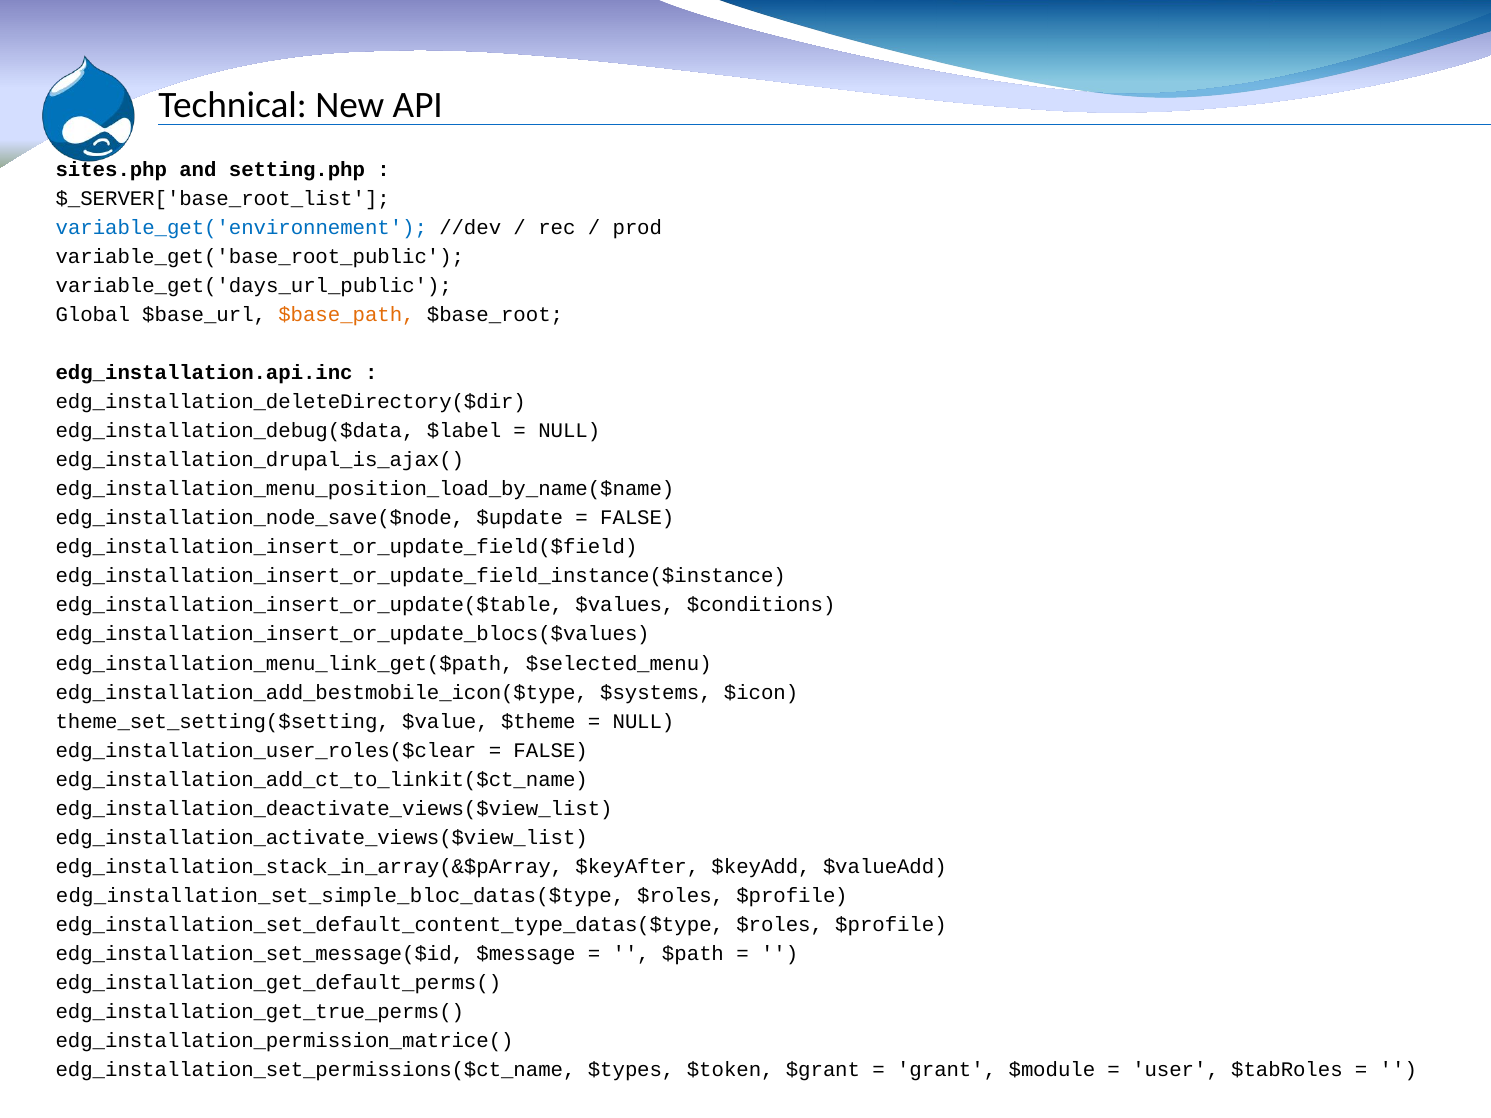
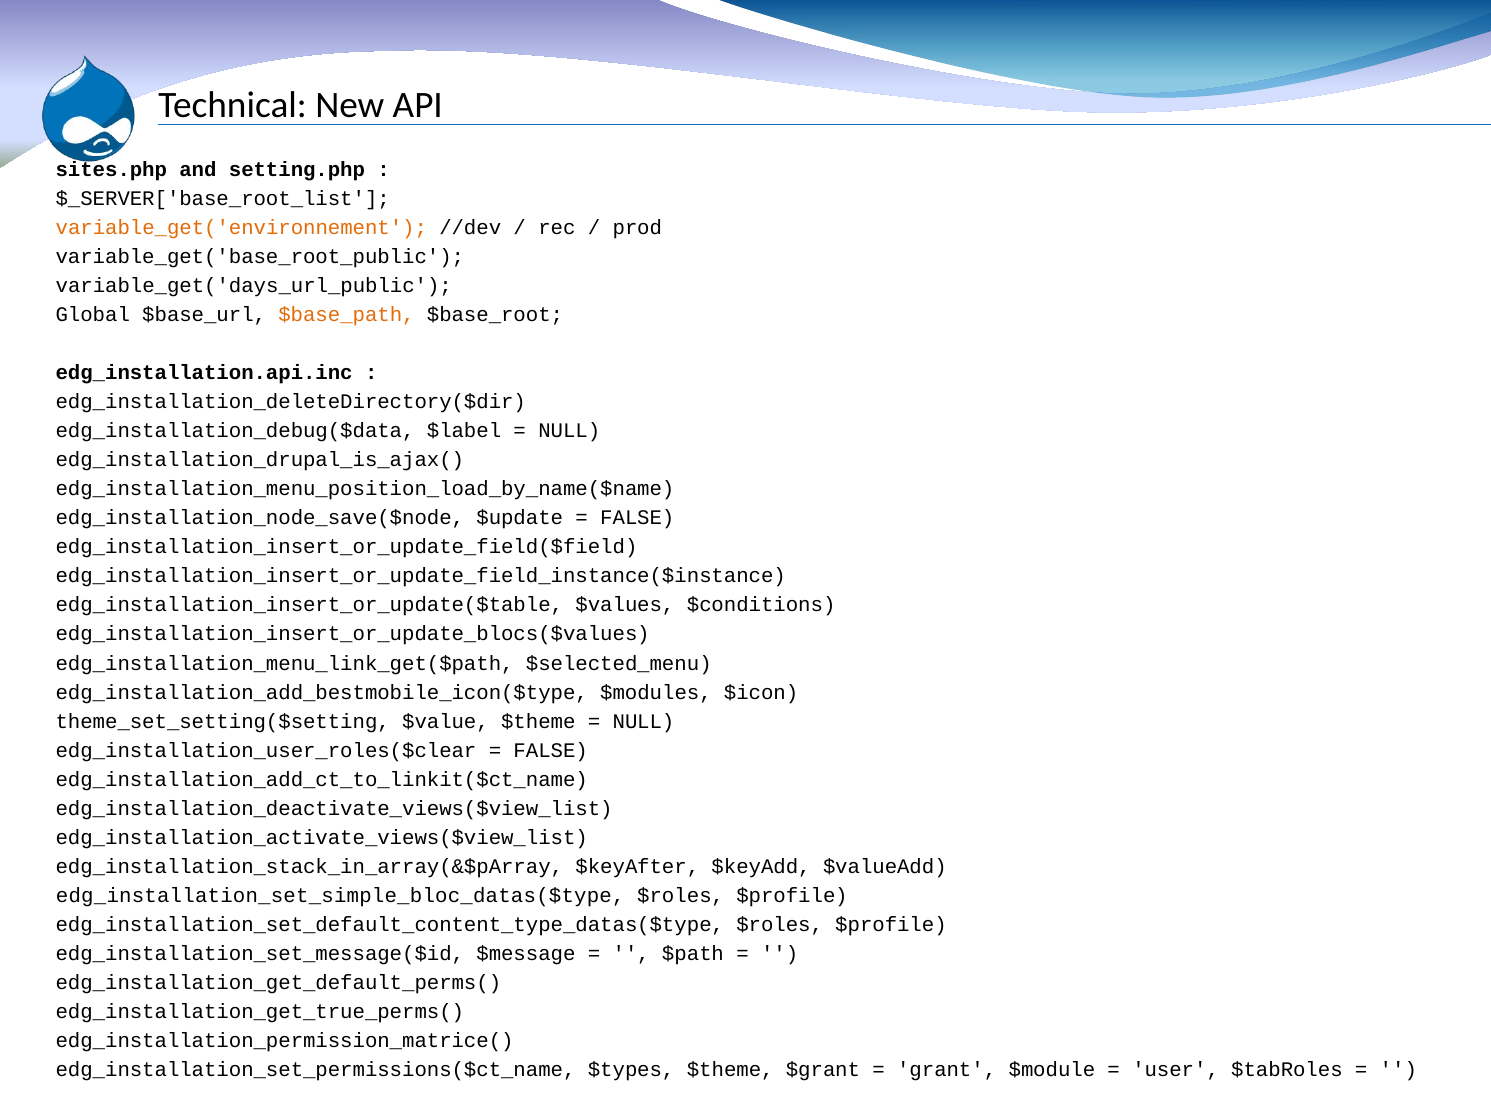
variable_get('environnement colour: blue -> orange
$systems: $systems -> $modules
$types $token: $token -> $theme
